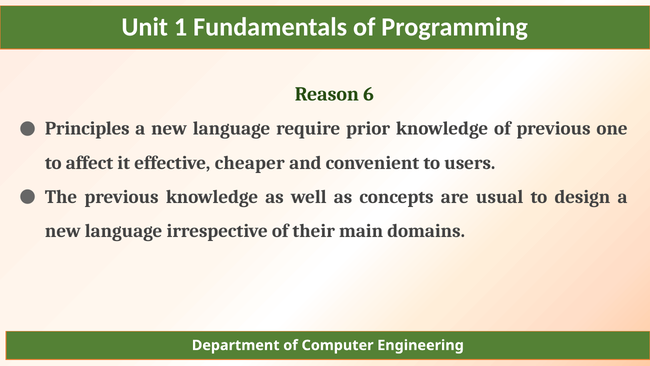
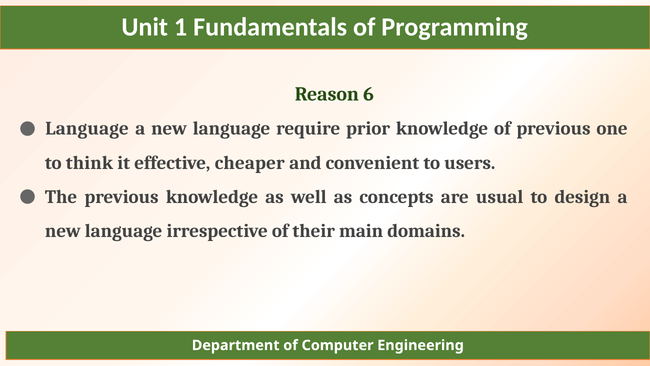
Principles at (87, 129): Principles -> Language
affect: affect -> think
